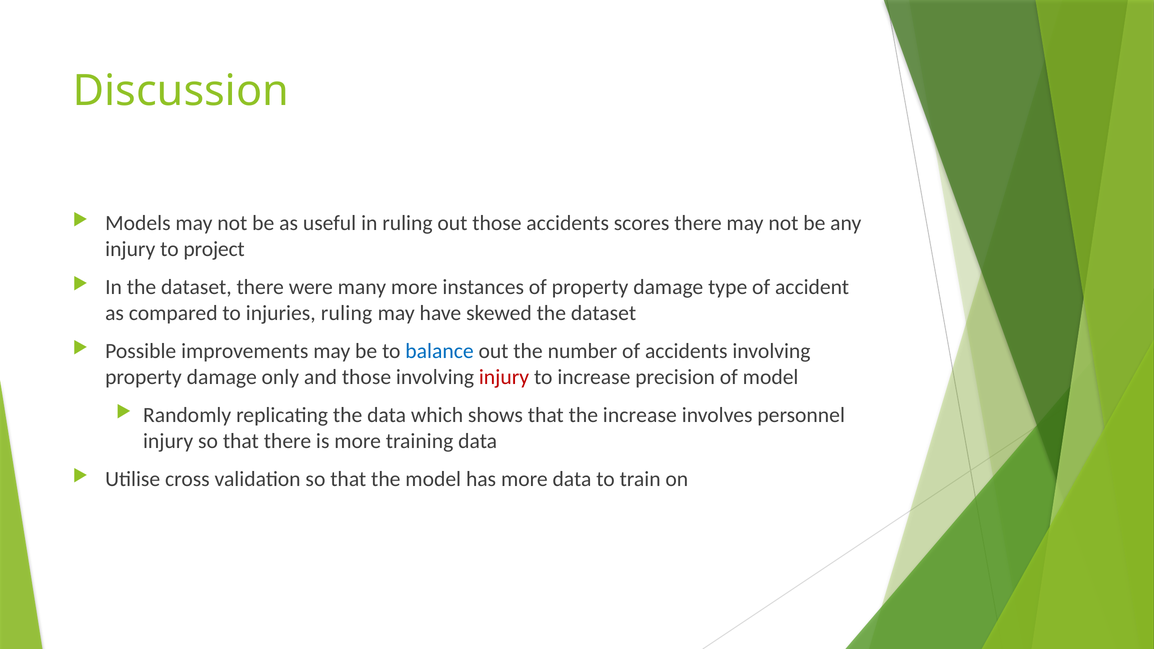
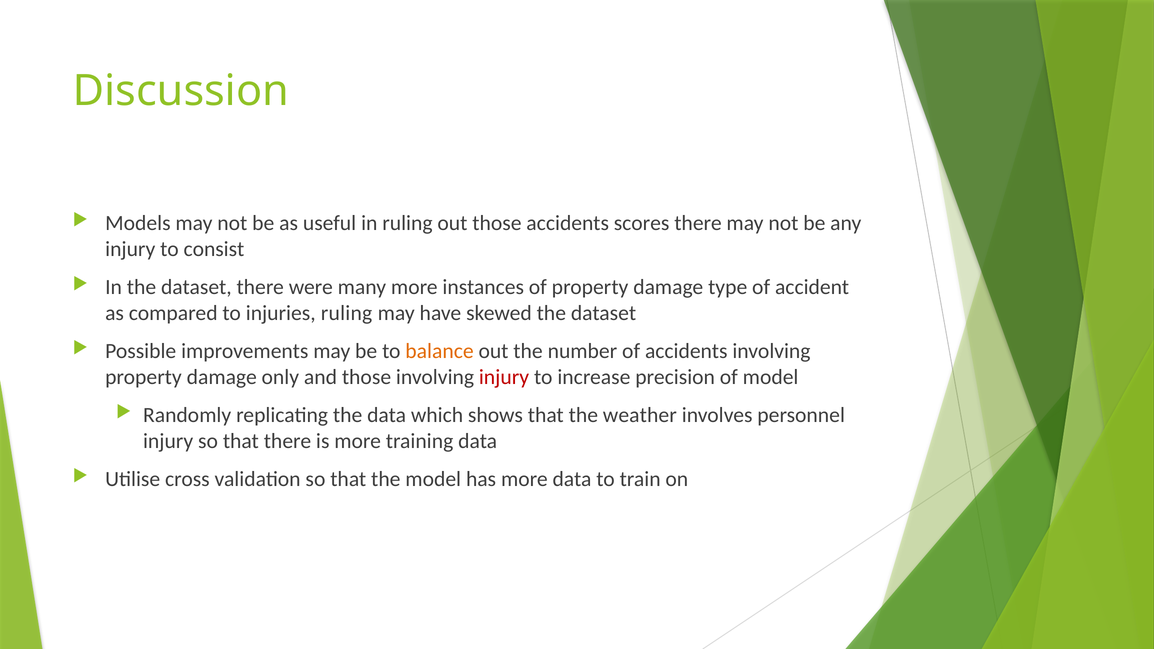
project: project -> consist
balance colour: blue -> orange
the increase: increase -> weather
